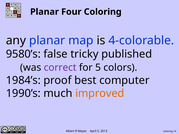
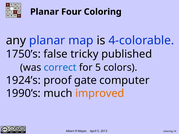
9580’s: 9580’s -> 1750’s
correct colour: purple -> blue
1984’s: 1984’s -> 1924’s
best: best -> gate
